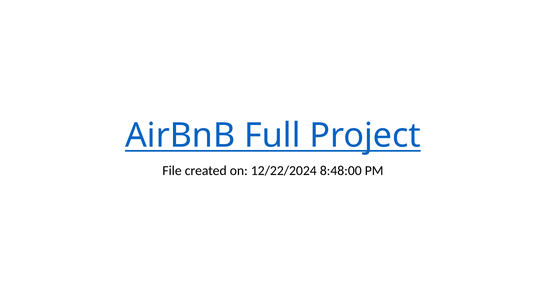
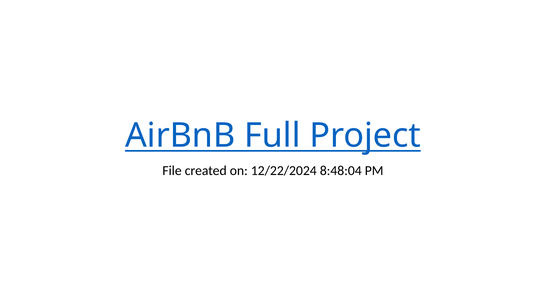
8:48:00: 8:48:00 -> 8:48:04
